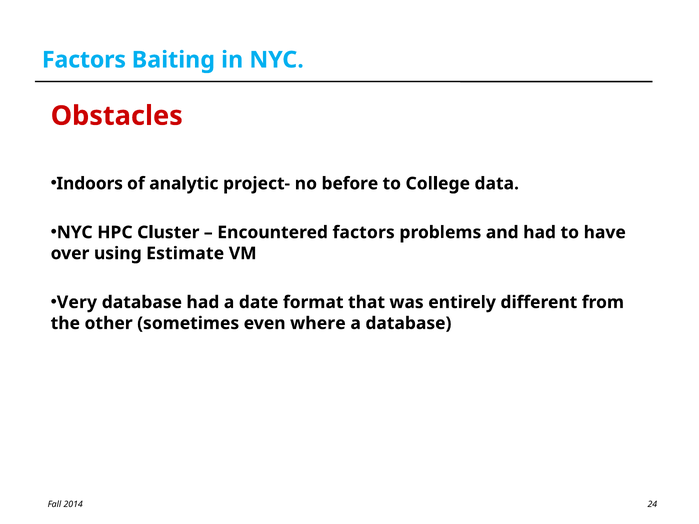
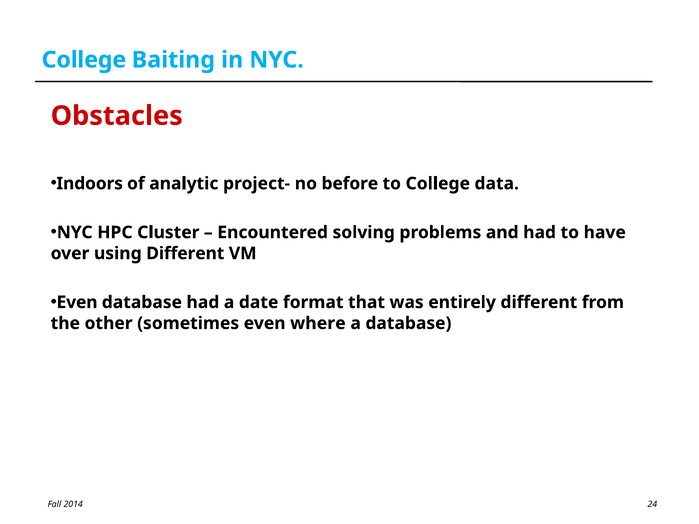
Factors at (84, 60): Factors -> College
Encountered factors: factors -> solving
using Estimate: Estimate -> Different
Very at (77, 302): Very -> Even
